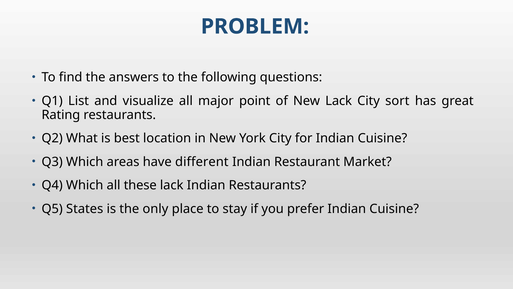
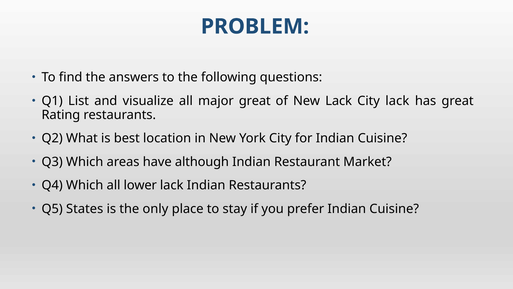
major point: point -> great
City sort: sort -> lack
different: different -> although
these: these -> lower
